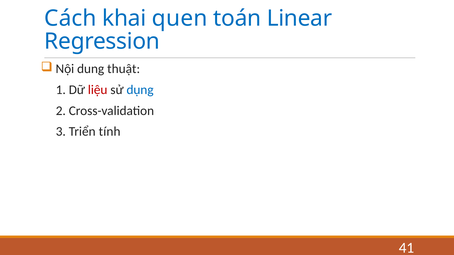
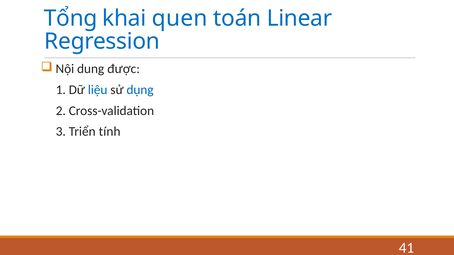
Cách: Cách -> Tổng
thuật: thuật -> được
liệu colour: red -> blue
